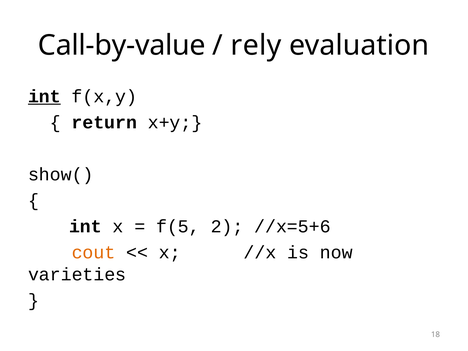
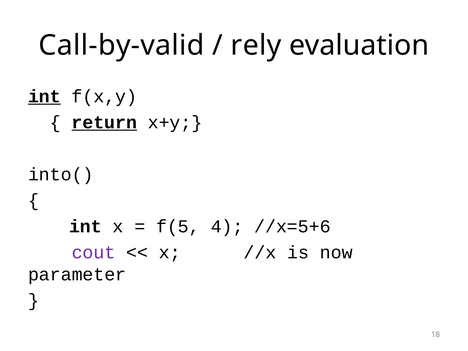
Call-by-value: Call-by-value -> Call-by-valid
return underline: none -> present
show(: show( -> into(
2: 2 -> 4
cout colour: orange -> purple
varieties: varieties -> parameter
